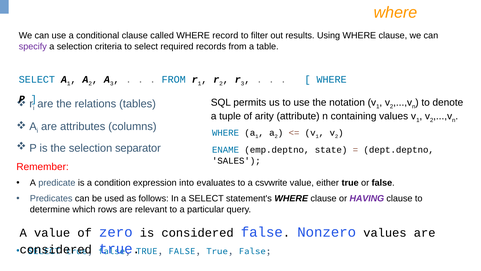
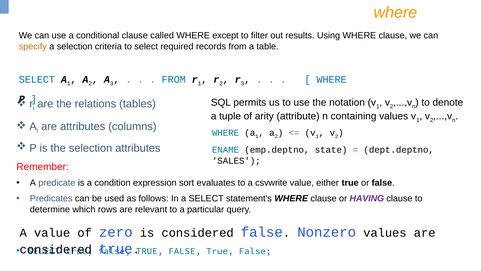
record: record -> except
specify colour: purple -> orange
selection separator: separator -> attributes
into: into -> sort
